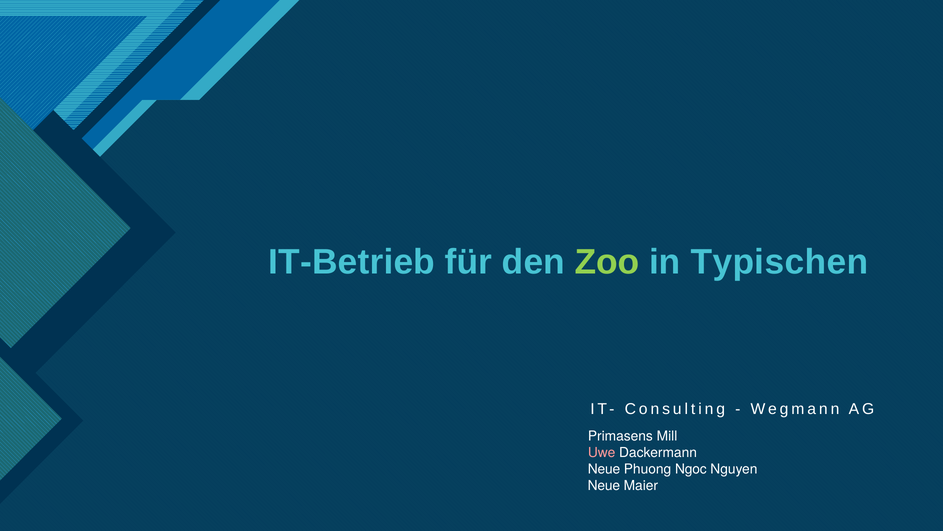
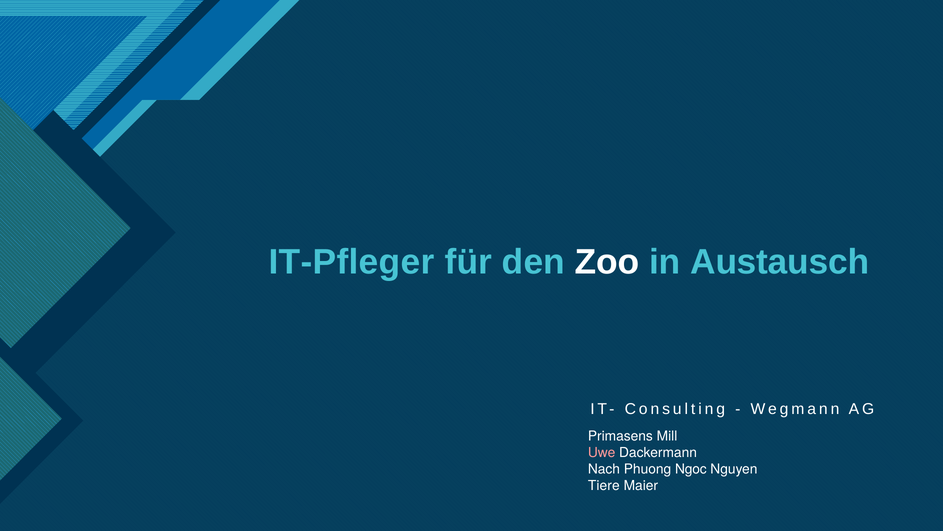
IT-Betrieb: IT-Betrieb -> IT-Pfleger
Zoo colour: light green -> white
Typischen: Typischen -> Austausch
Neue at (604, 469): Neue -> Nach
Neue at (604, 485): Neue -> Tiere
